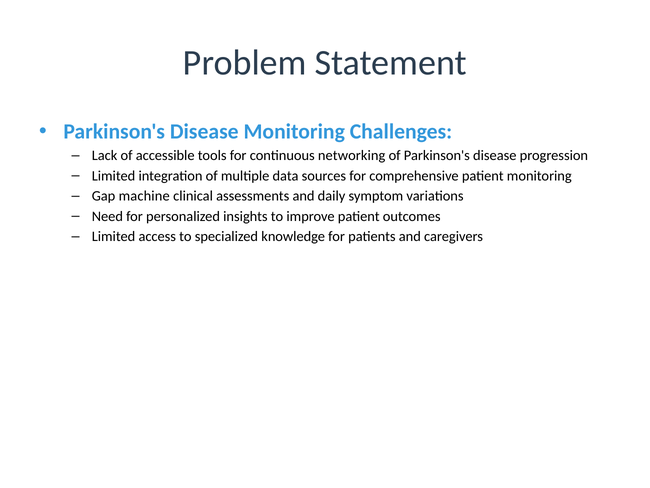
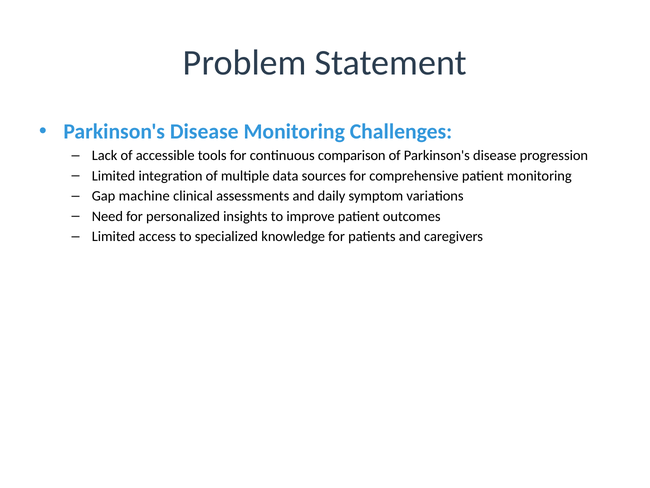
networking: networking -> comparison
